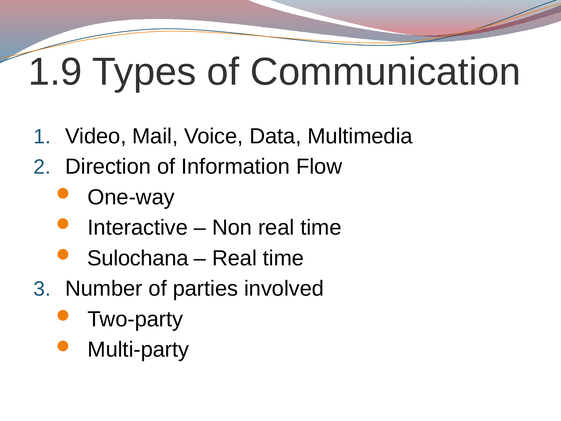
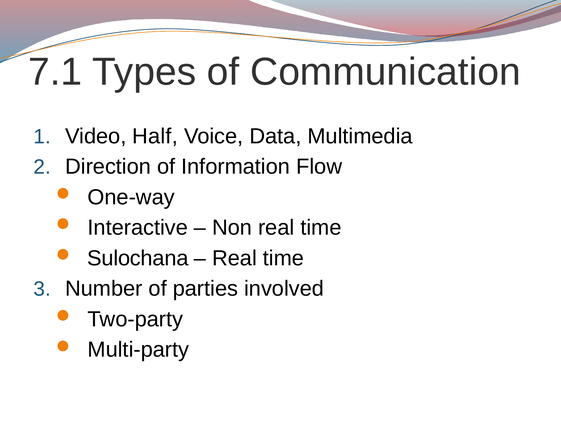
1.9: 1.9 -> 7.1
Mail: Mail -> Half
